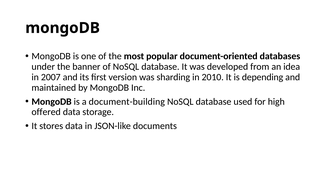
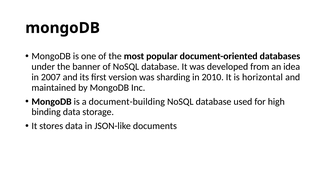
depending: depending -> horizontal
offered: offered -> binding
